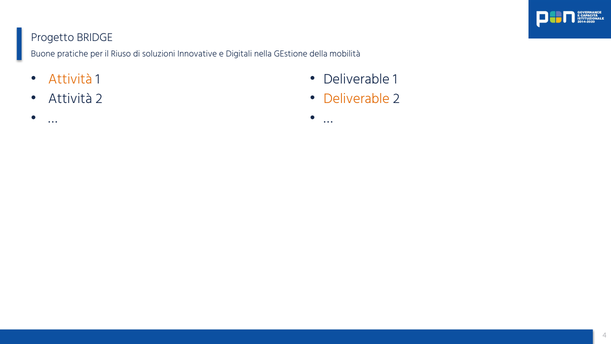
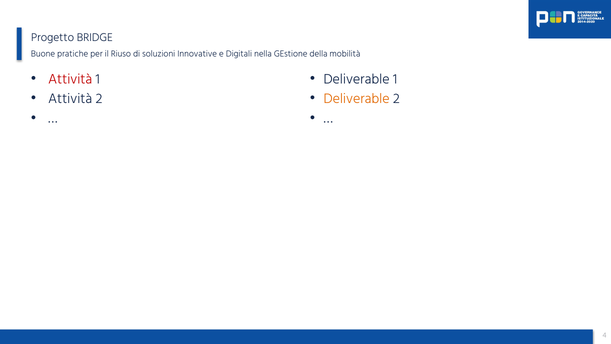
Attività at (70, 79) colour: orange -> red
